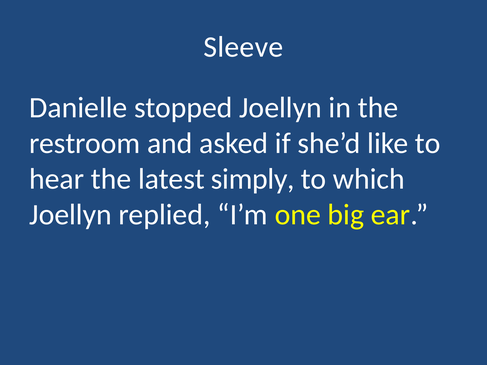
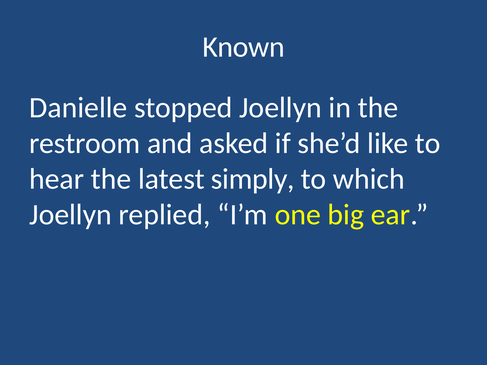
Sleeve: Sleeve -> Known
